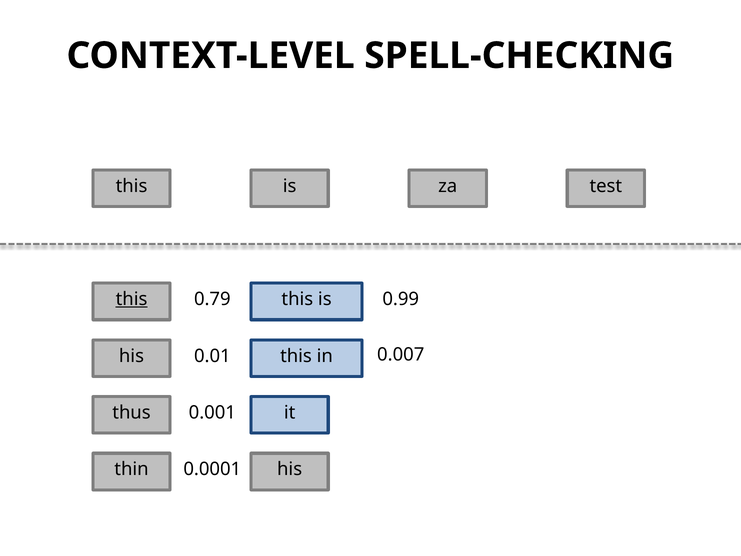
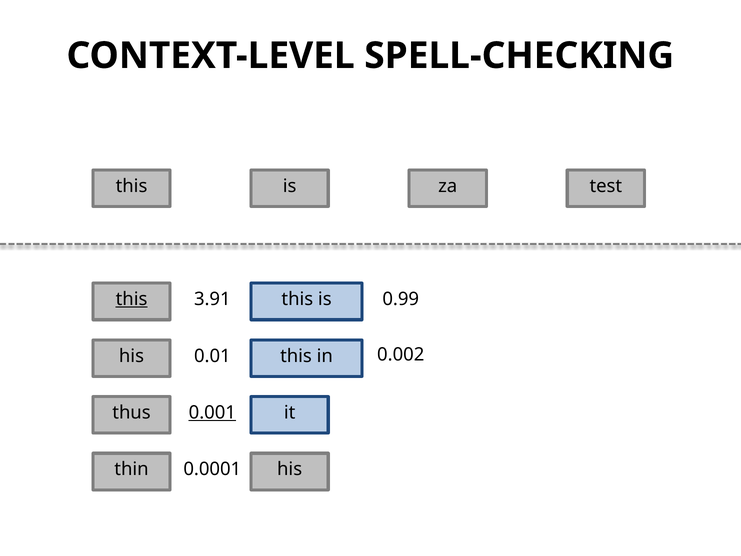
0.79: 0.79 -> 3.91
0.007: 0.007 -> 0.002
0.001 underline: none -> present
